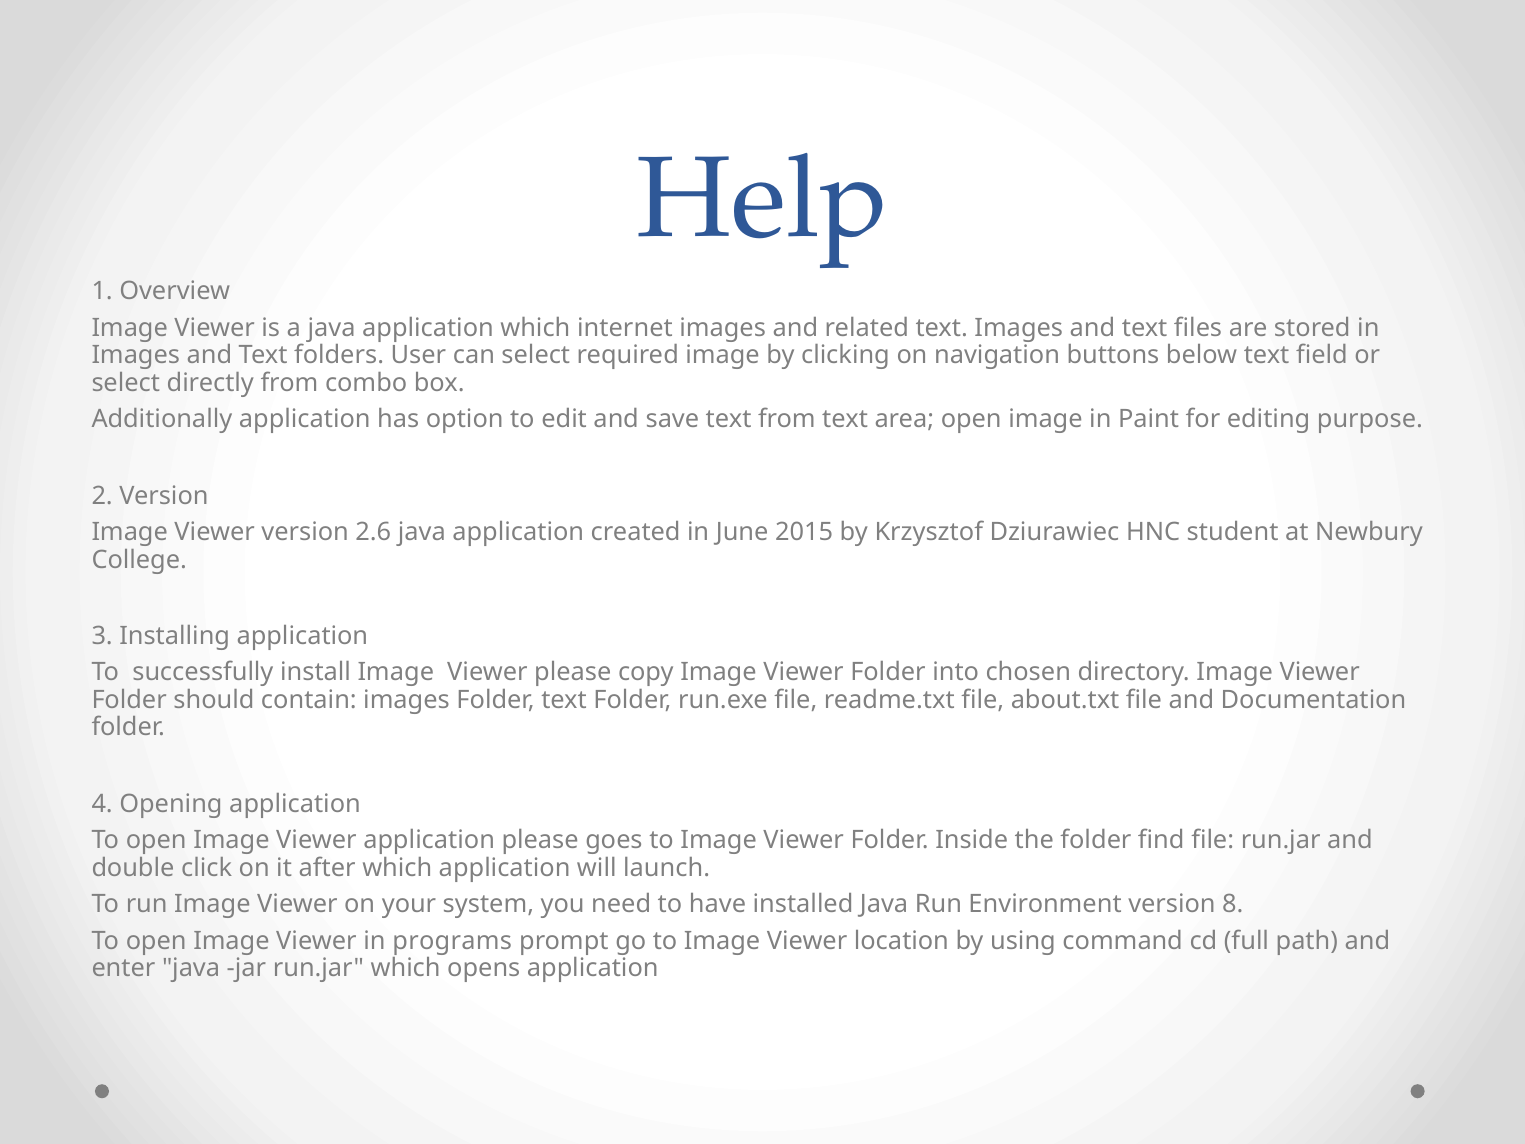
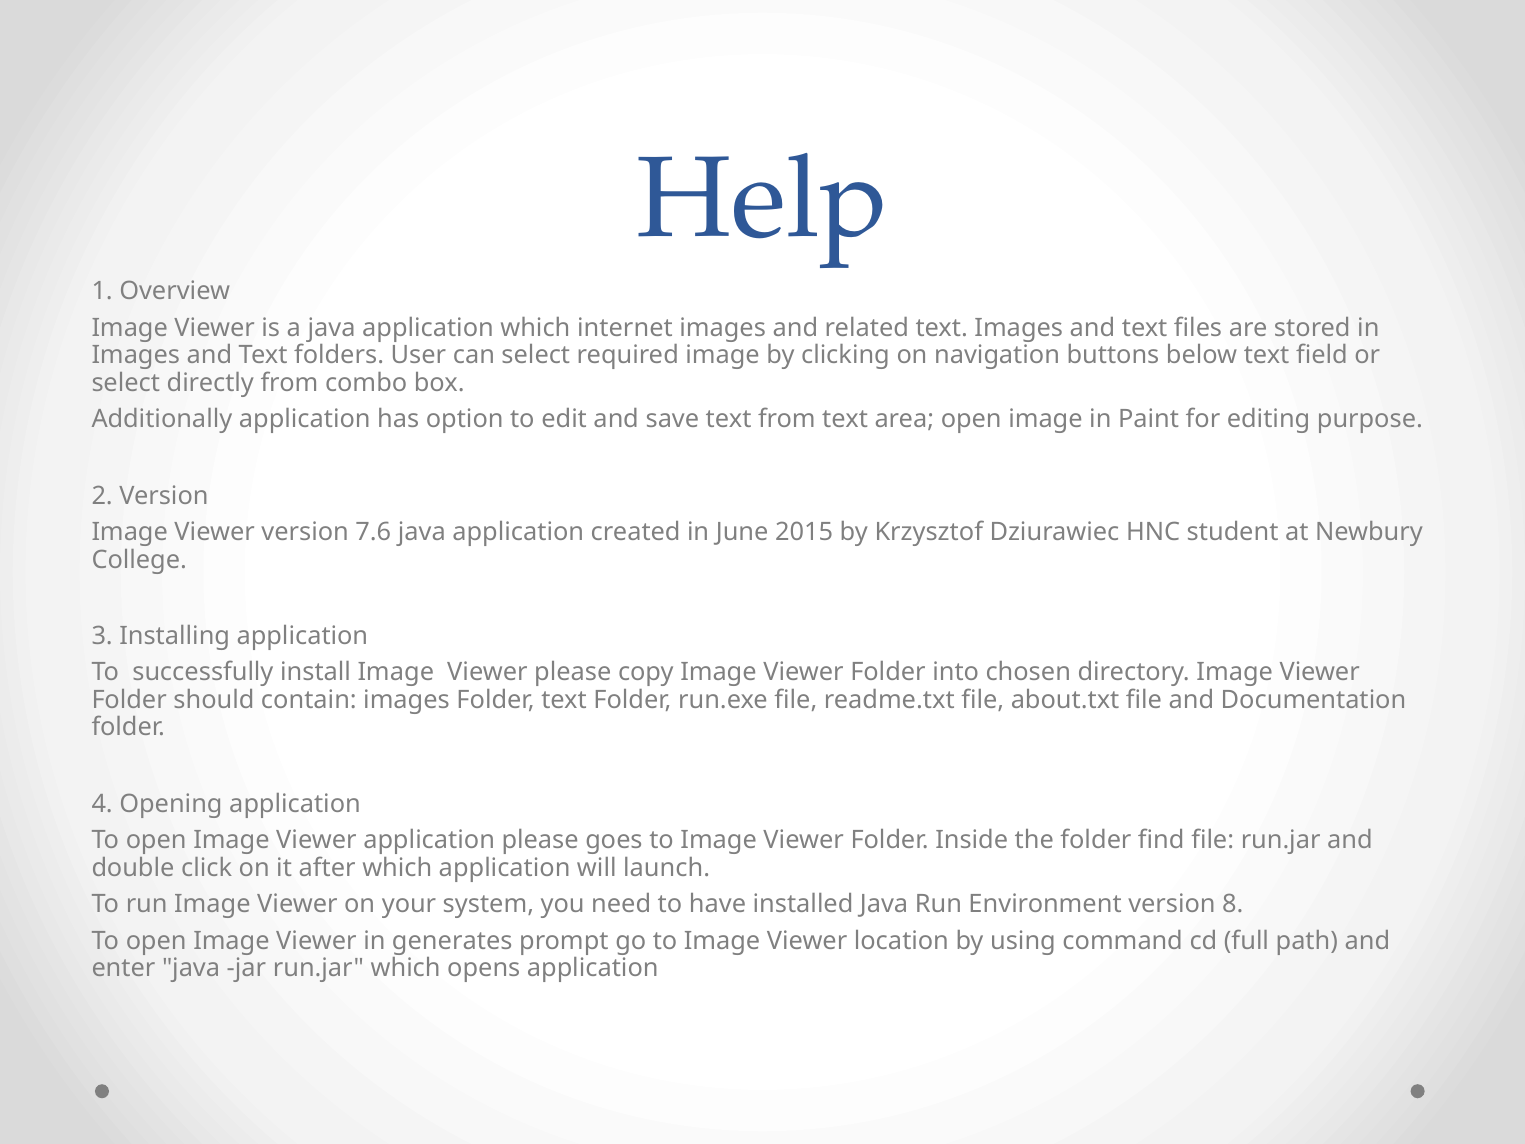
2.6: 2.6 -> 7.6
programs: programs -> generates
